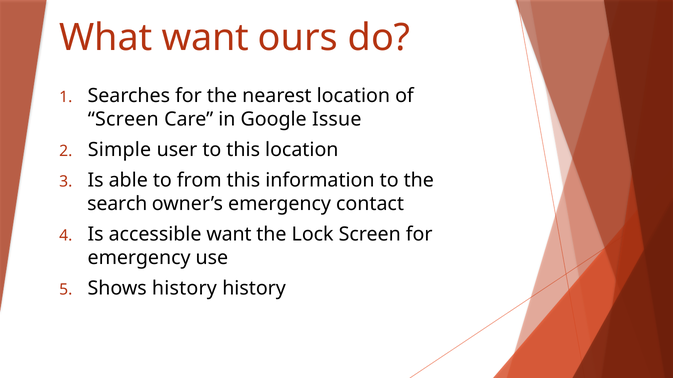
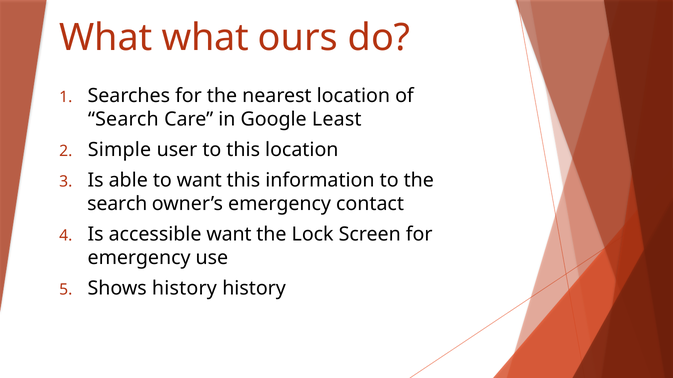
What want: want -> what
Screen at (123, 120): Screen -> Search
Issue: Issue -> Least
to from: from -> want
